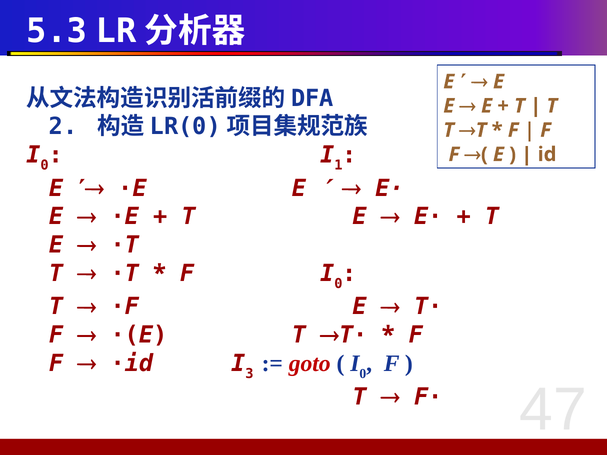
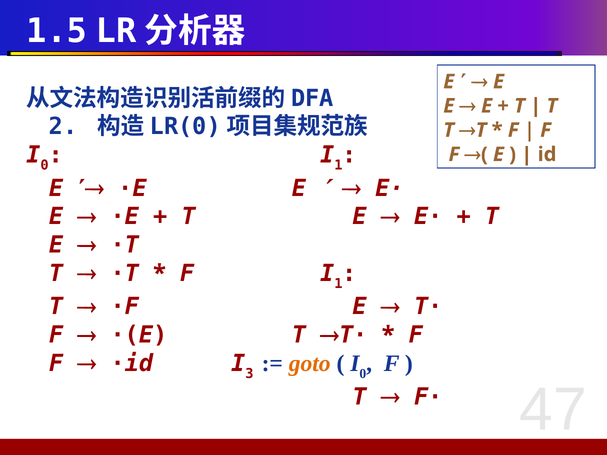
5.3: 5.3 -> 1.5
0 at (338, 284): 0 -> 1
goto colour: red -> orange
